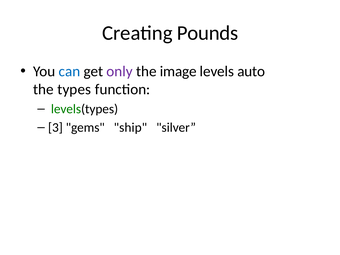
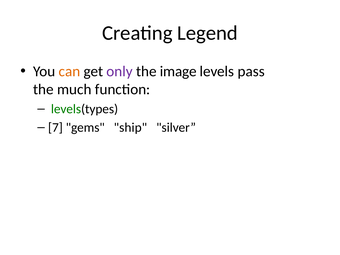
Pounds: Pounds -> Legend
can colour: blue -> orange
auto: auto -> pass
types: types -> much
3: 3 -> 7
